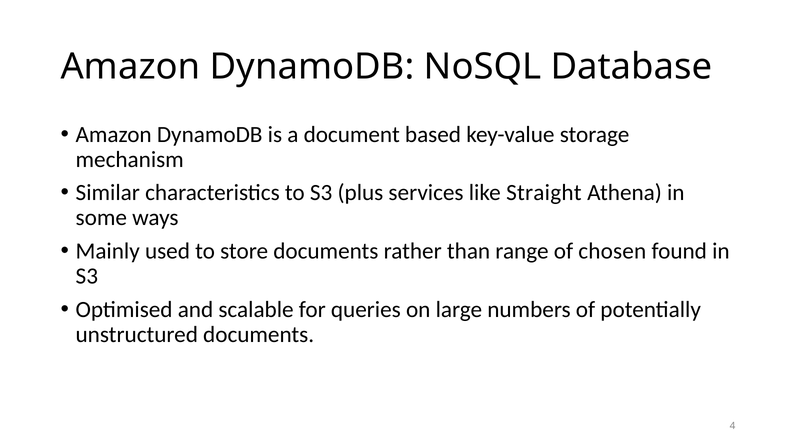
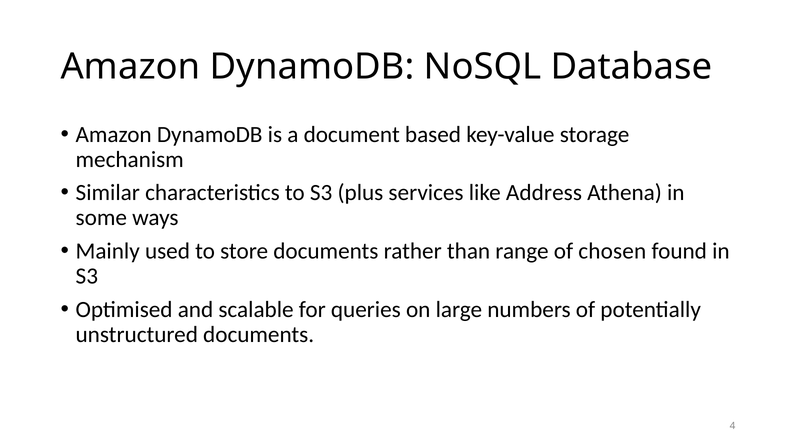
Straight: Straight -> Address
